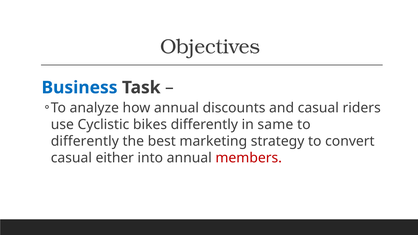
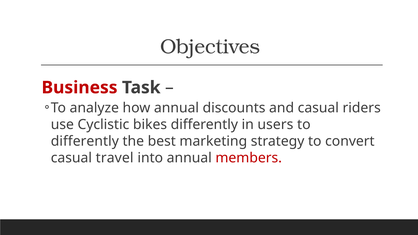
Business colour: blue -> red
same: same -> users
either: either -> travel
